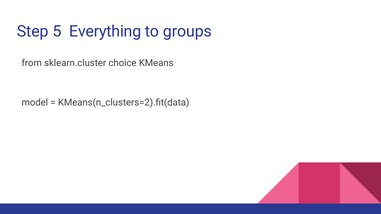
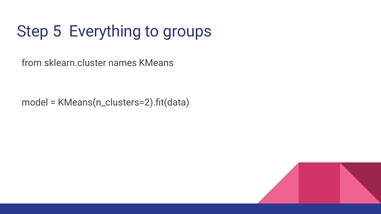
choice: choice -> names
